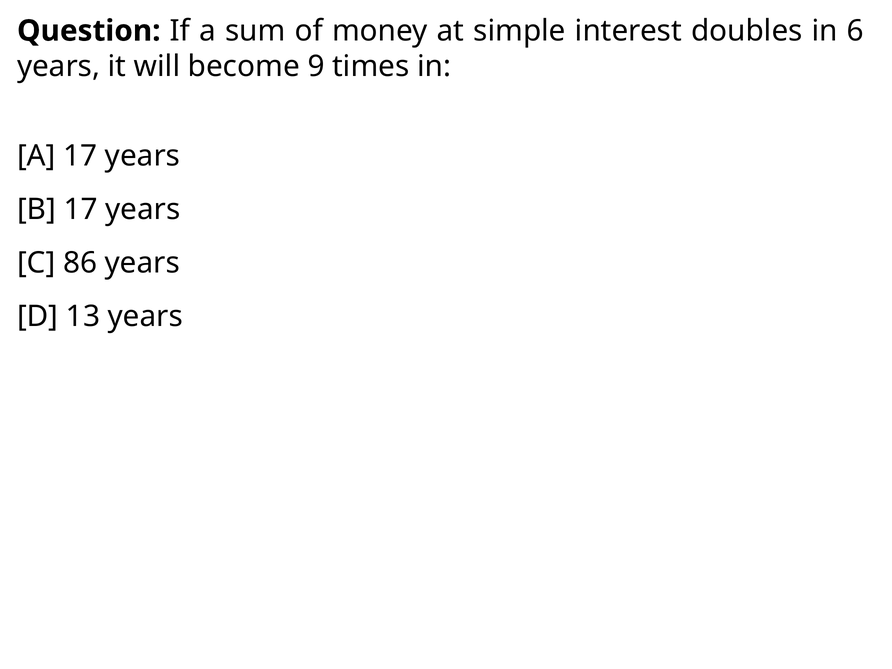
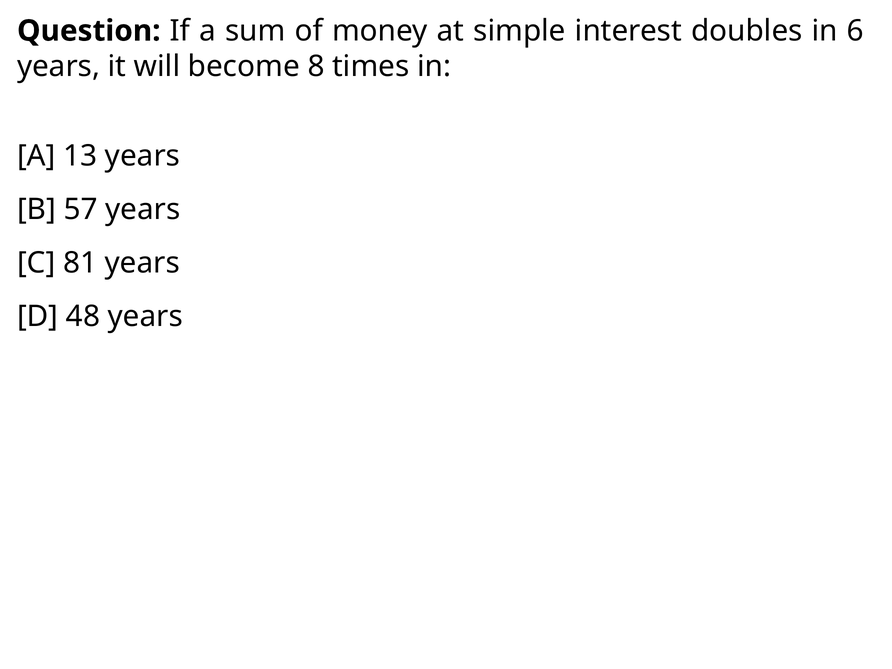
9: 9 -> 8
A 17: 17 -> 13
B 17: 17 -> 57
86: 86 -> 81
13: 13 -> 48
